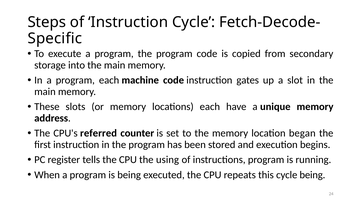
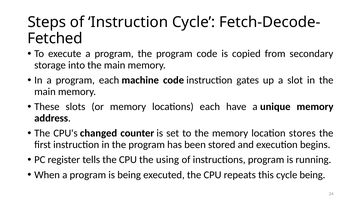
Specific: Specific -> Fetched
referred: referred -> changed
began: began -> stores
